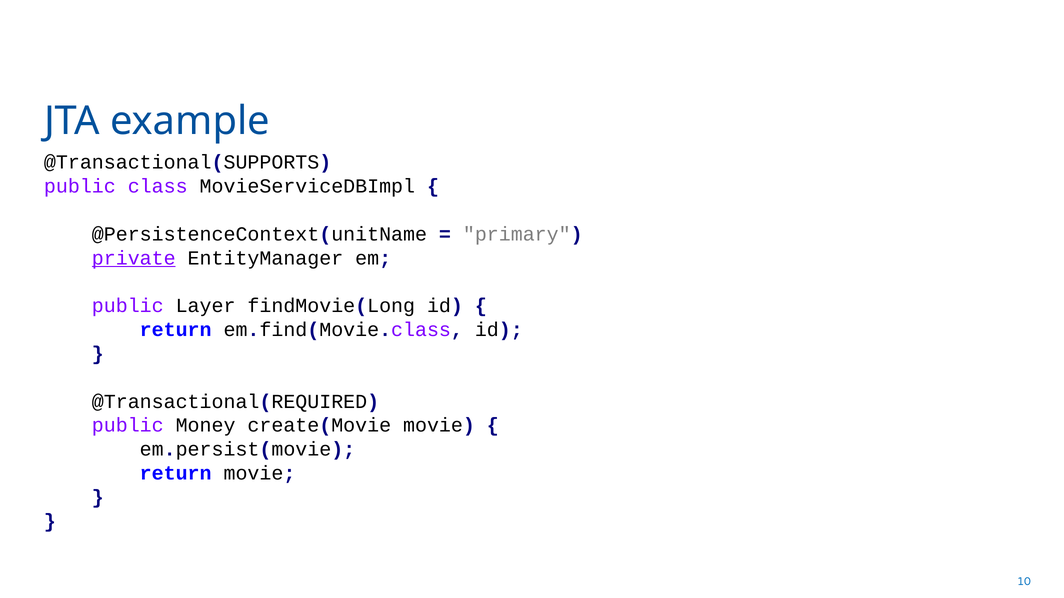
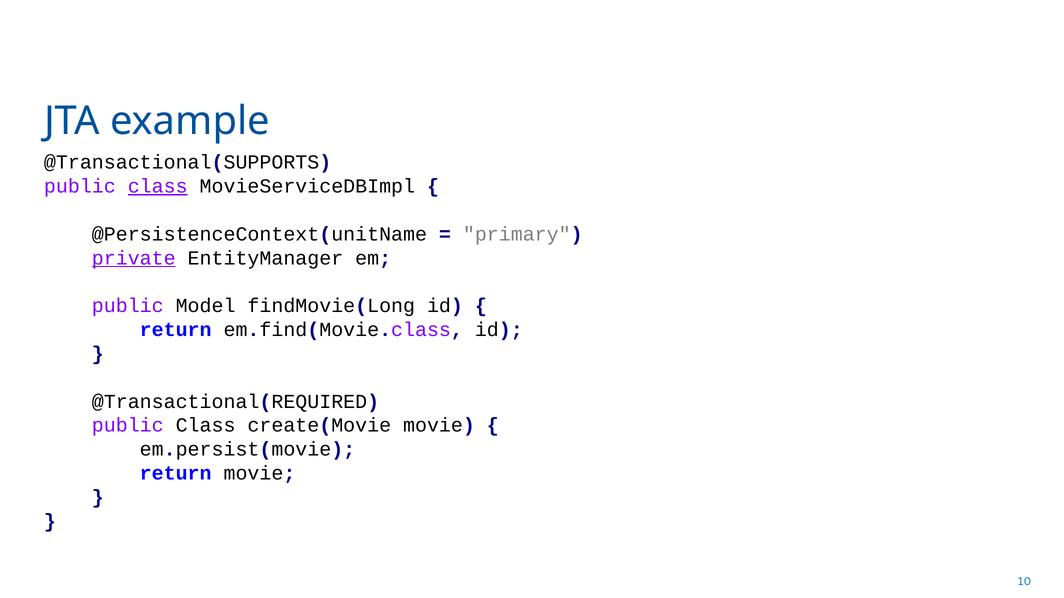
class at (158, 186) underline: none -> present
Layer: Layer -> Model
Money at (206, 426): Money -> Class
